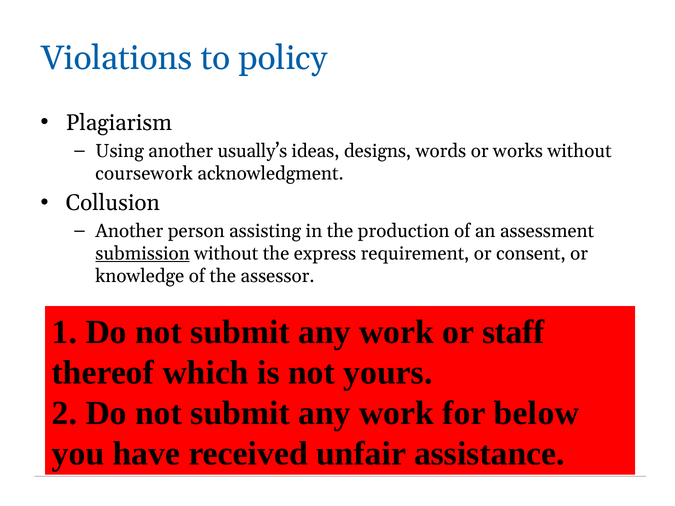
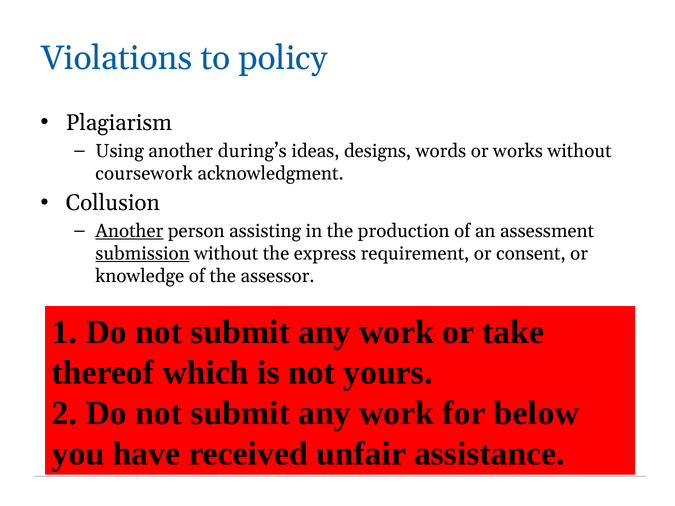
usually’s: usually’s -> during’s
Another at (129, 231) underline: none -> present
staff: staff -> take
